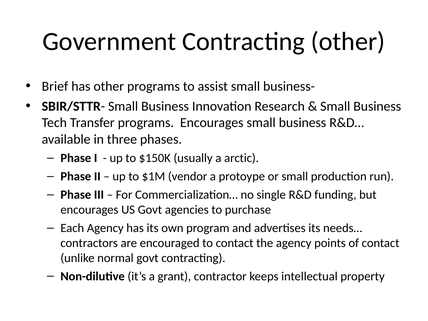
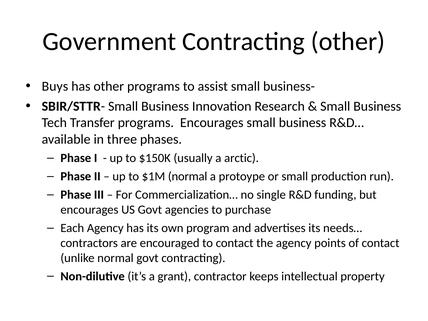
Brief: Brief -> Buys
$1M vendor: vendor -> normal
